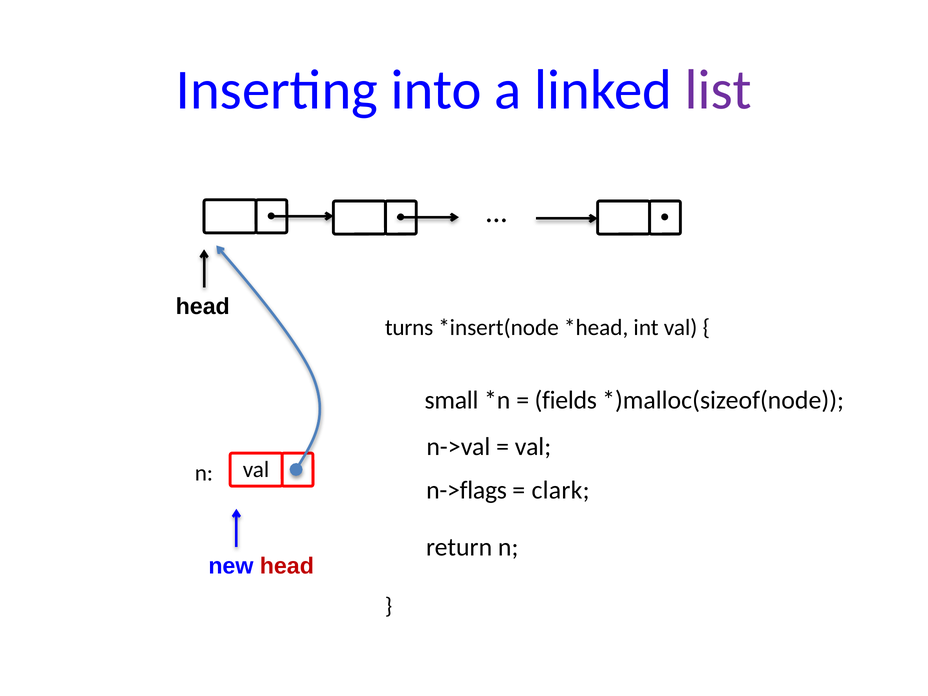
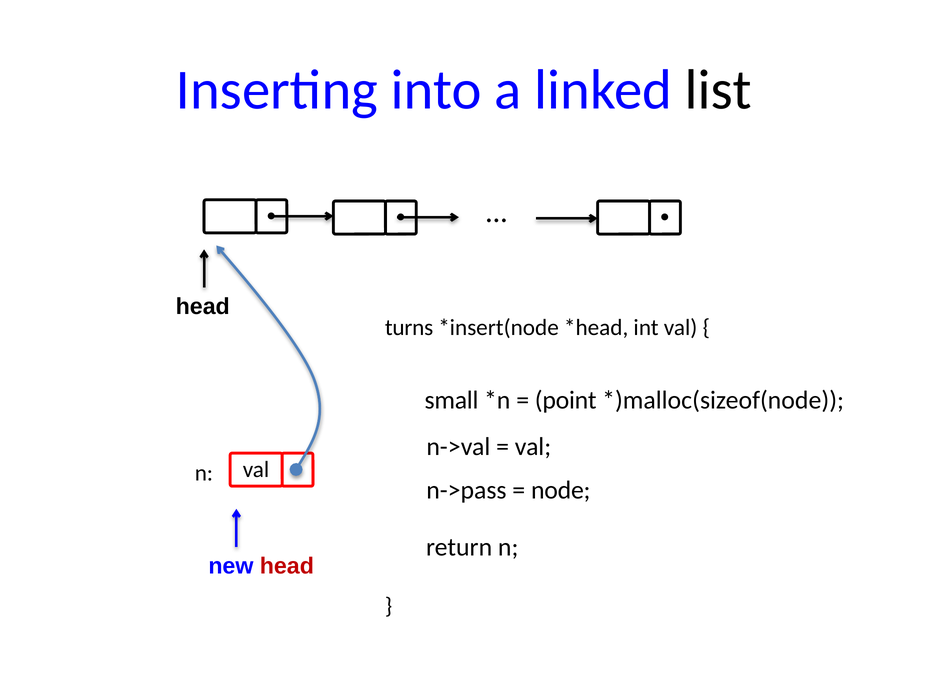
list colour: purple -> black
fields: fields -> point
n->flags: n->flags -> n->pass
clark: clark -> node
